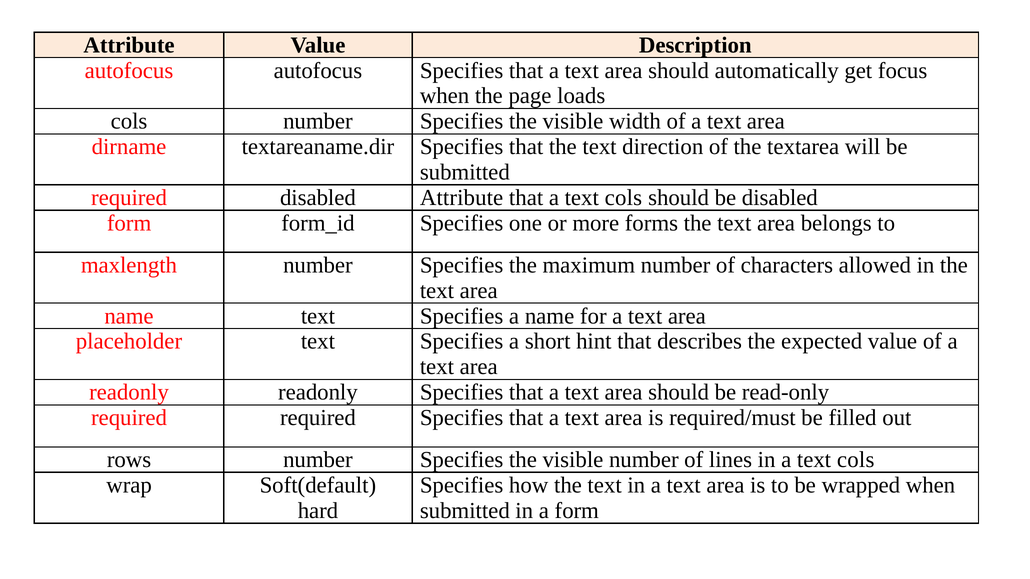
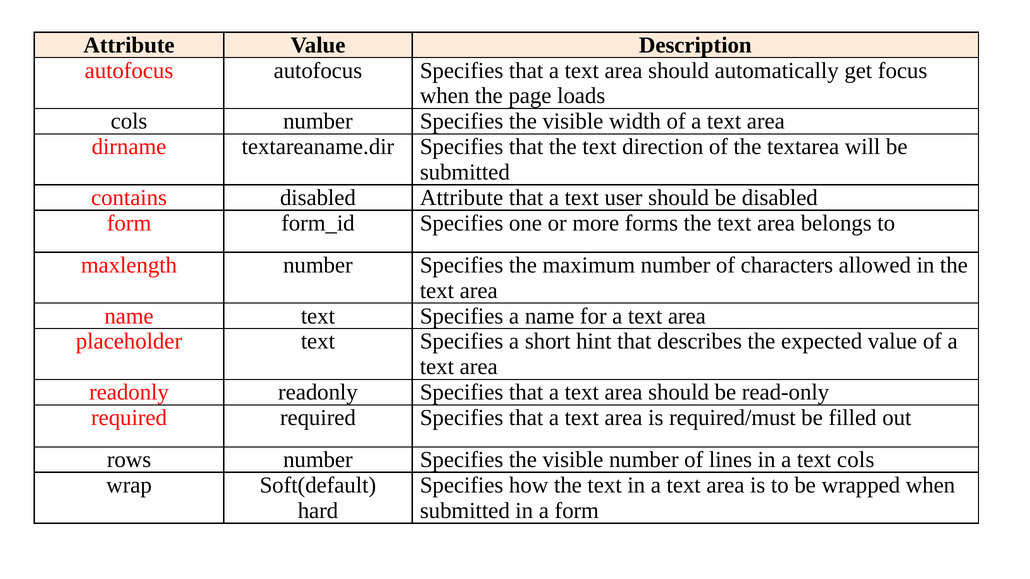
required at (129, 198): required -> contains
that a text cols: cols -> user
